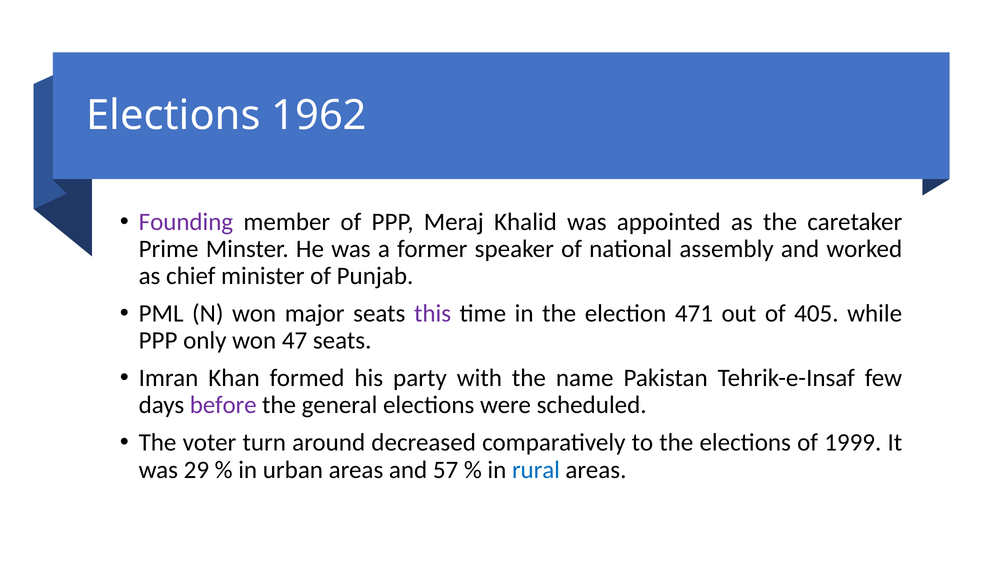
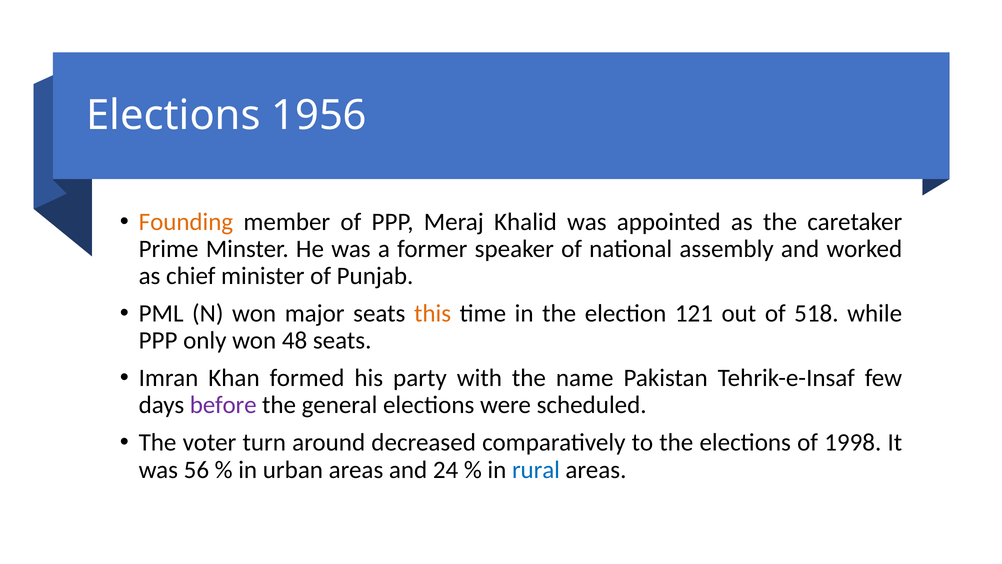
1962: 1962 -> 1956
Founding colour: purple -> orange
this colour: purple -> orange
471: 471 -> 121
405: 405 -> 518
47: 47 -> 48
1999: 1999 -> 1998
29: 29 -> 56
57: 57 -> 24
